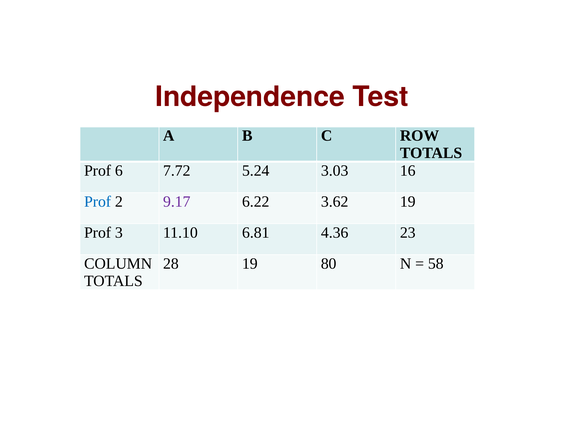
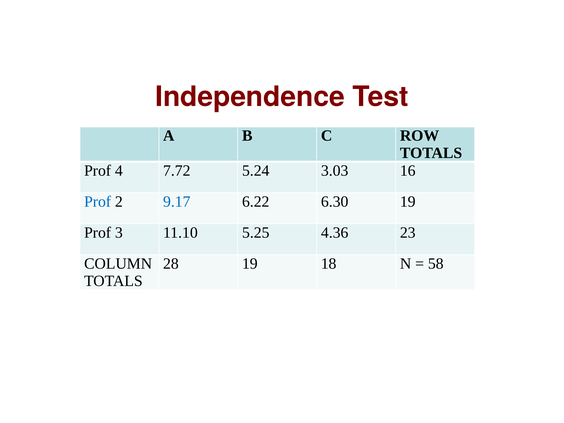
6: 6 -> 4
9.17 colour: purple -> blue
3.62: 3.62 -> 6.30
6.81: 6.81 -> 5.25
80: 80 -> 18
